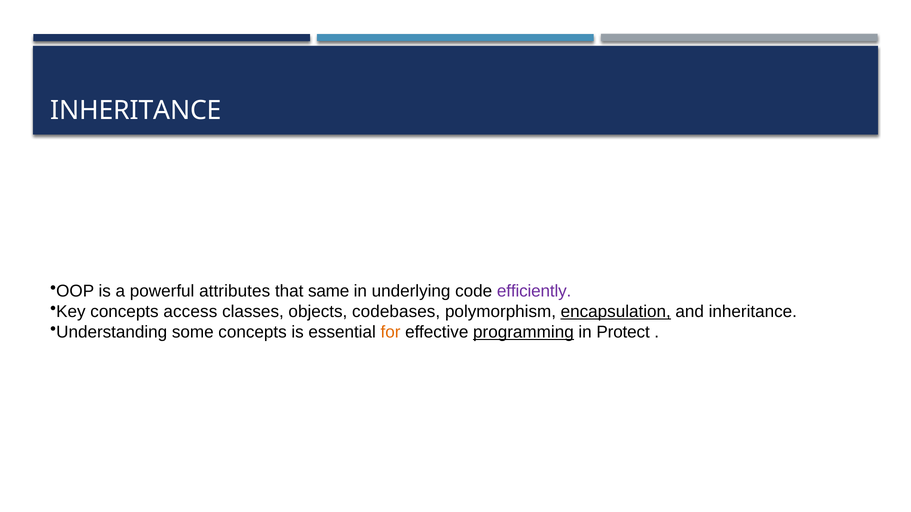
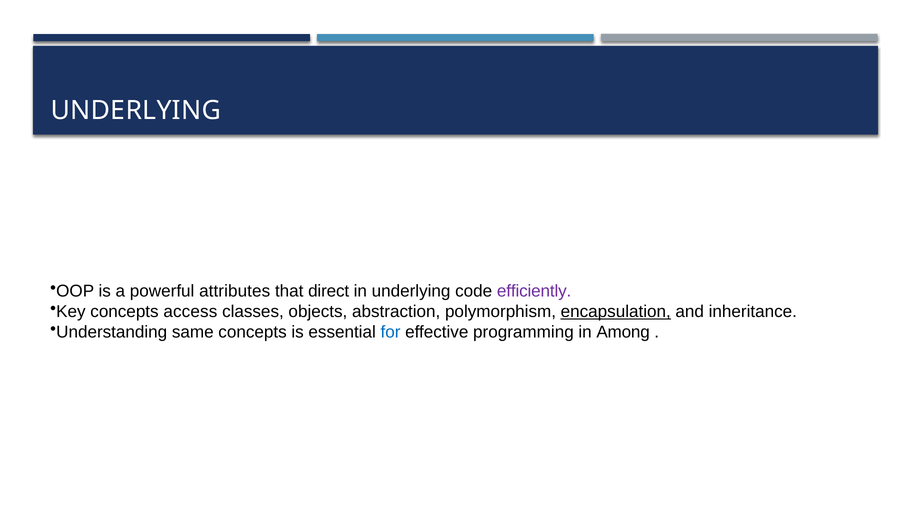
INHERITANCE at (136, 111): INHERITANCE -> UNDERLYING
same: same -> direct
codebases: codebases -> abstraction
some: some -> same
for colour: orange -> blue
programming underline: present -> none
Protect: Protect -> Among
